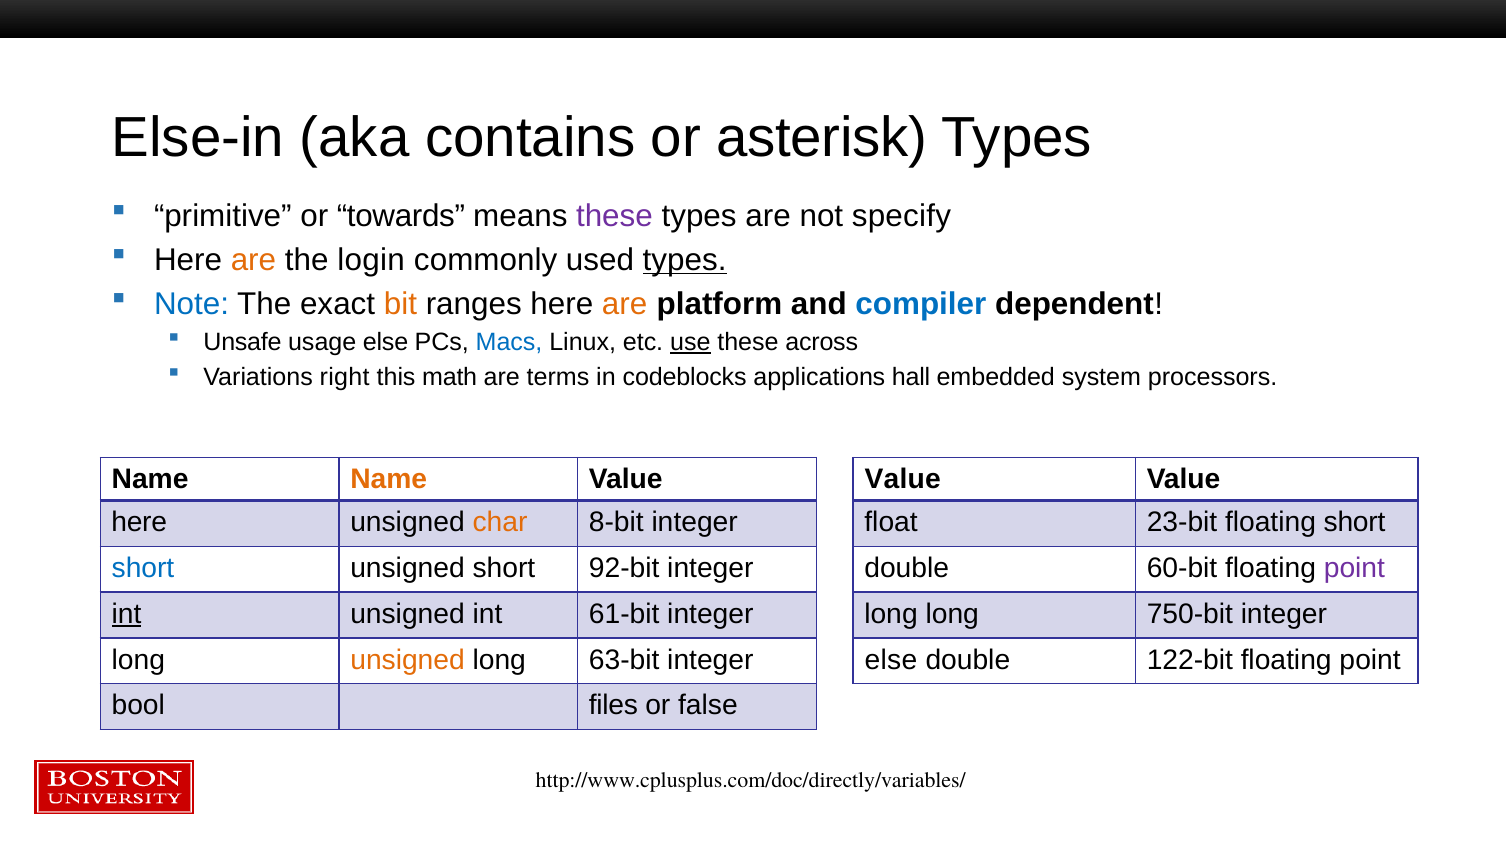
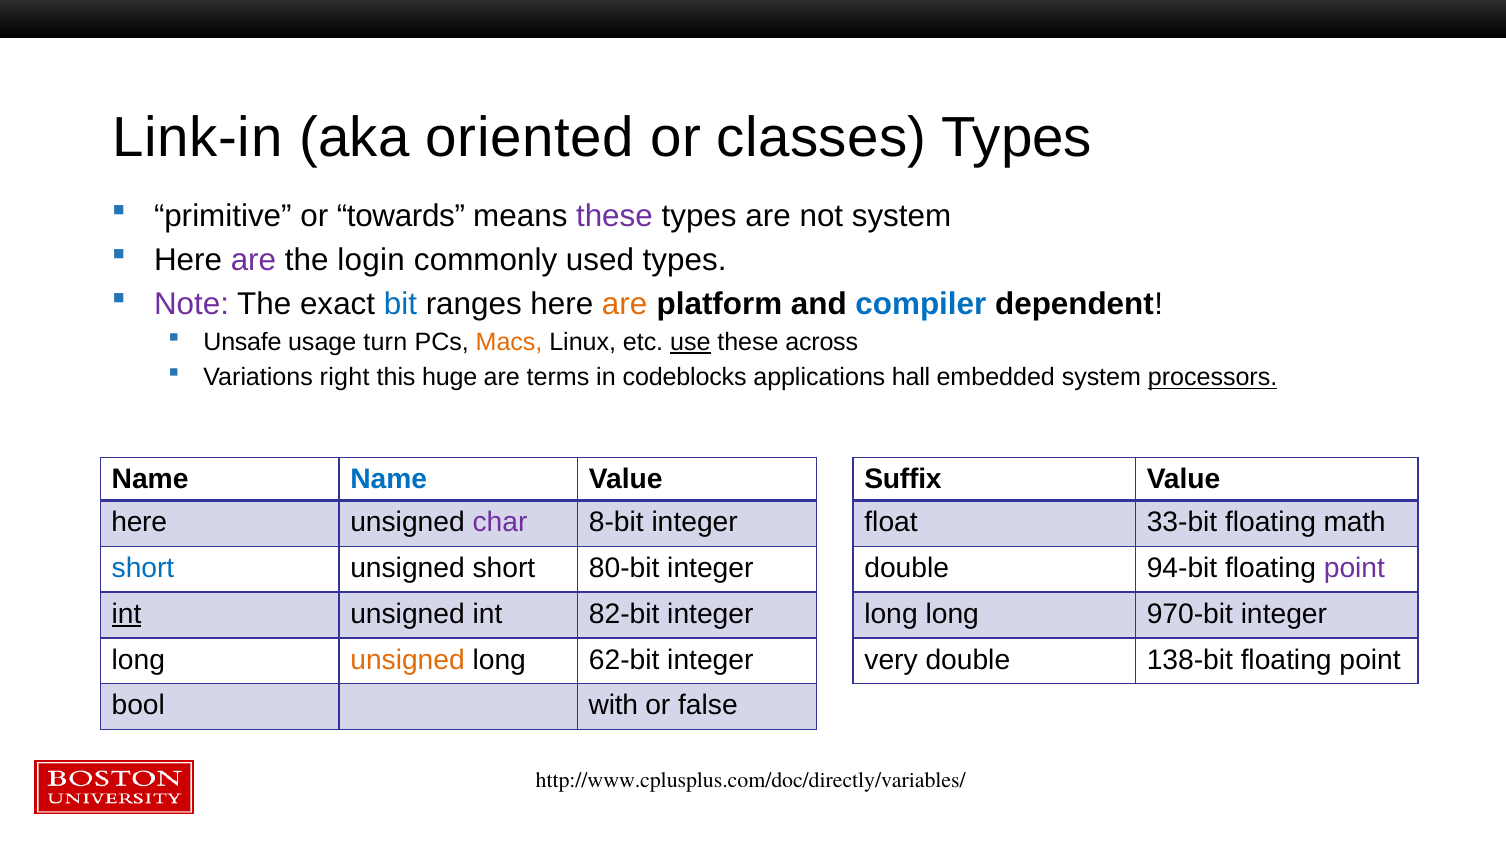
Else-in: Else-in -> Link-in
contains: contains -> oriented
asterisk: asterisk -> classes
not specify: specify -> system
are at (253, 260) colour: orange -> purple
types at (685, 260) underline: present -> none
Note colour: blue -> purple
bit colour: orange -> blue
usage else: else -> turn
Macs colour: blue -> orange
math: math -> huge
processors underline: none -> present
Name at (389, 480) colour: orange -> blue
Value at (903, 480): Value -> Suffix
char colour: orange -> purple
23-bit: 23-bit -> 33-bit
floating short: short -> math
92-bit: 92-bit -> 80-bit
60-bit: 60-bit -> 94-bit
61-bit: 61-bit -> 82-bit
750-bit: 750-bit -> 970-bit
63-bit: 63-bit -> 62-bit
else at (891, 660): else -> very
122-bit: 122-bit -> 138-bit
files: files -> with
